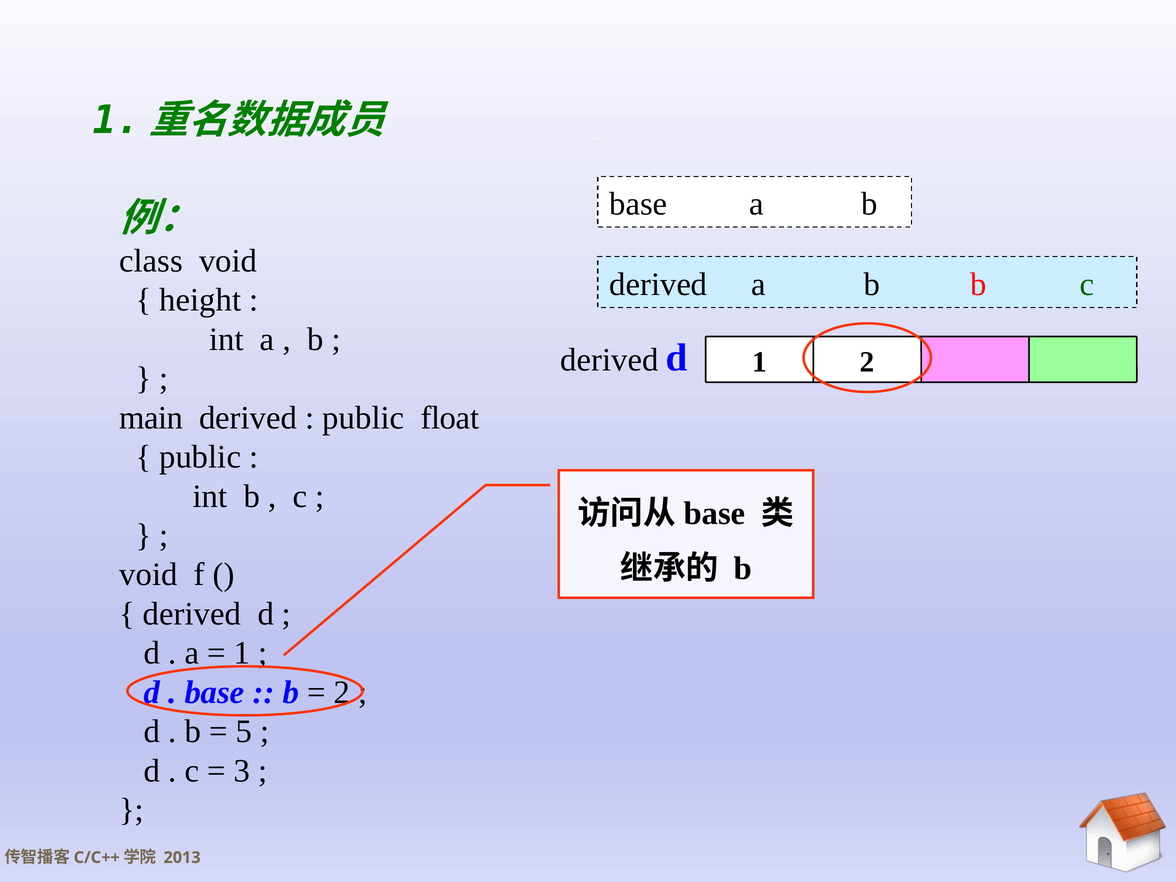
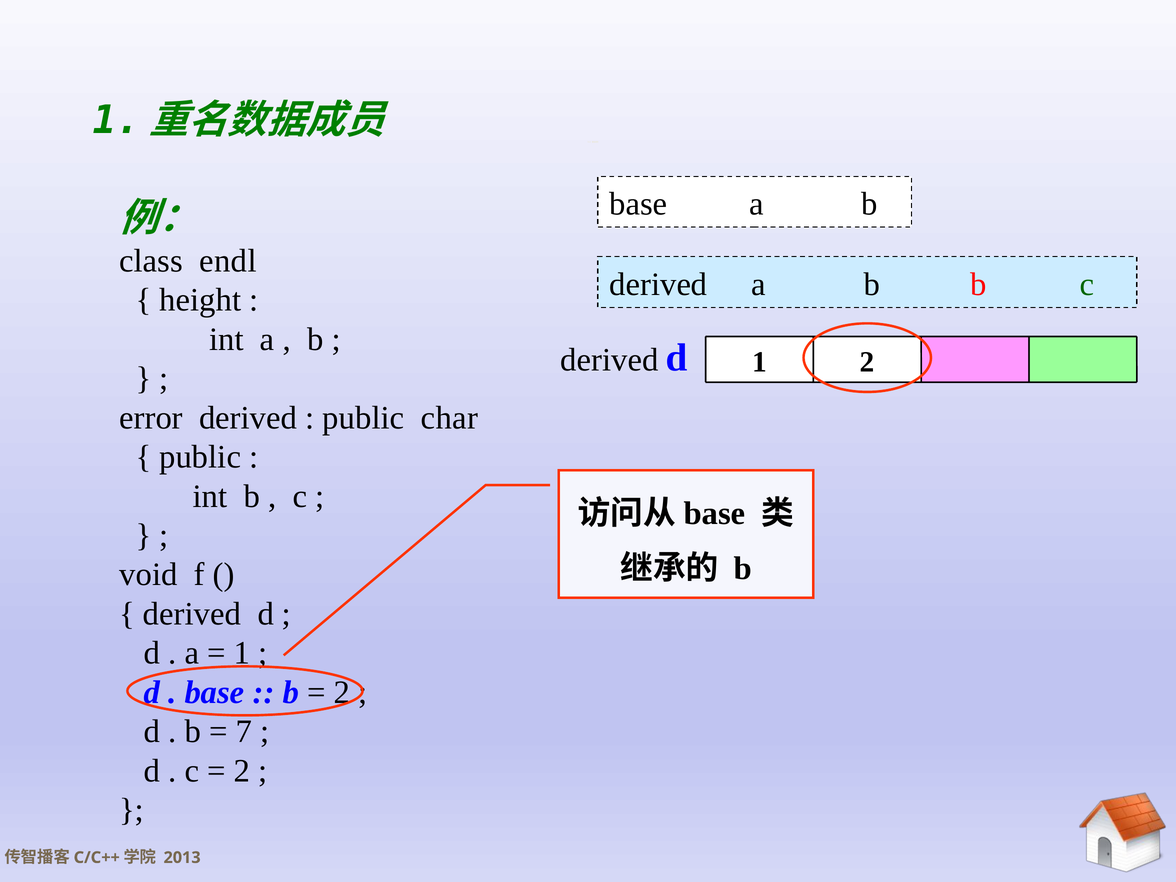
class void: void -> endl
main: main -> error
float: float -> char
5: 5 -> 7
3 at (242, 771): 3 -> 2
